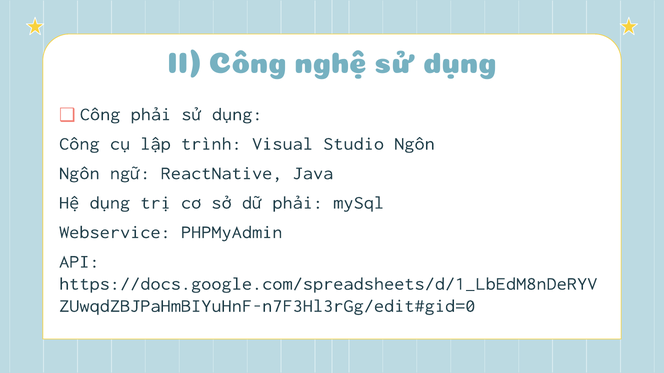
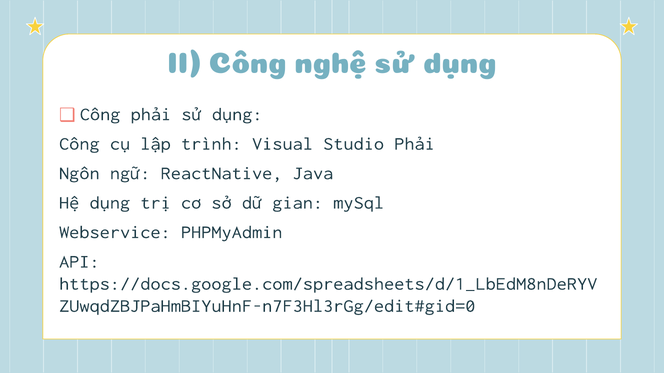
Studio Ngôn: Ngôn -> Phải
dữ phải: phải -> gian
